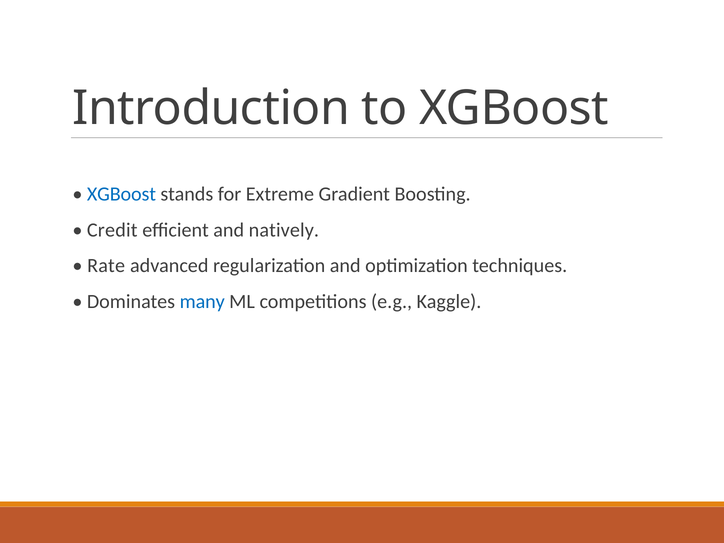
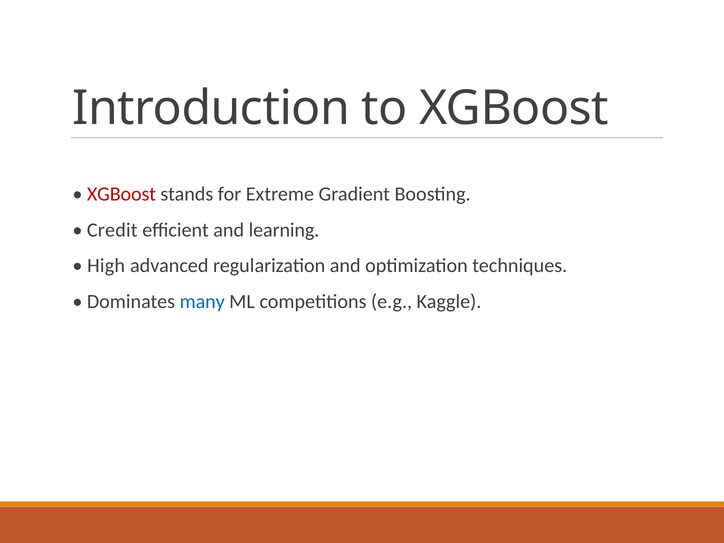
XGBoost at (121, 194) colour: blue -> red
natively: natively -> learning
Rate: Rate -> High
